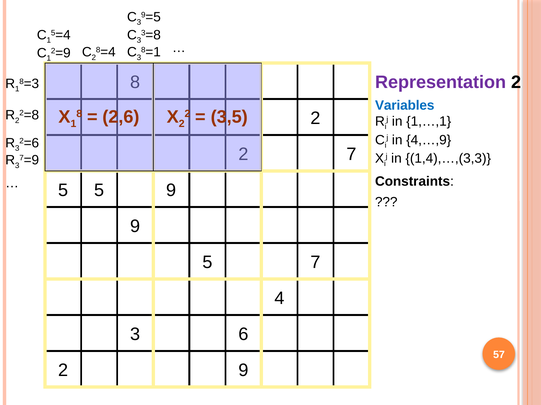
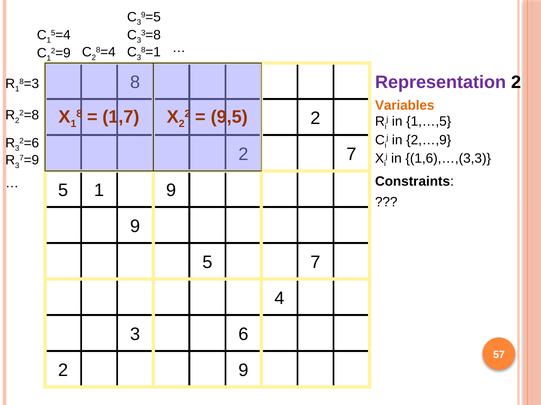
Variables colour: blue -> orange
2,6: 2,6 -> 1,7
3,5: 3,5 -> 9,5
1,…,1: 1,…,1 -> 1,…,5
4,…,9: 4,…,9 -> 2,…,9
1,4),…,(3,3: 1,4),…,(3,3 -> 1,6),…,(3,3
5 5: 5 -> 1
